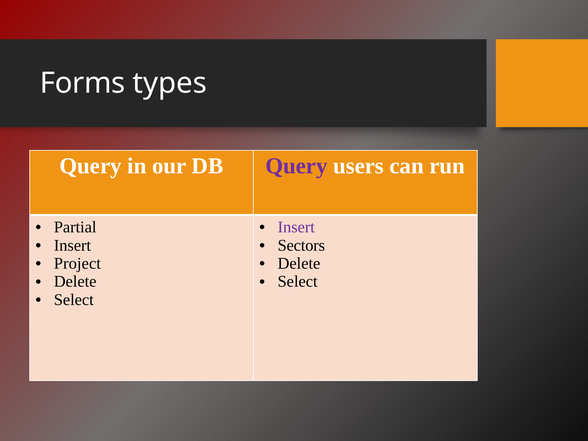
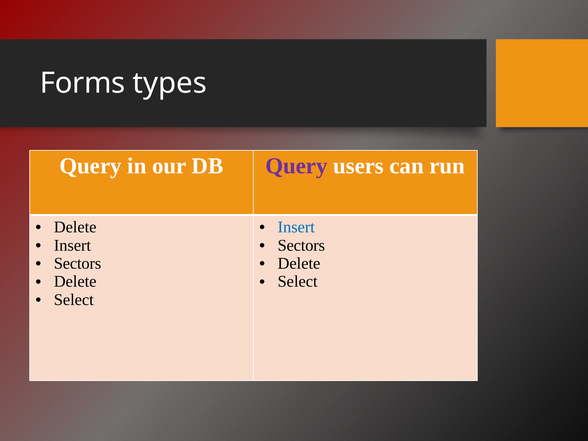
Partial at (75, 227): Partial -> Delete
Insert at (296, 227) colour: purple -> blue
Project at (77, 263): Project -> Sectors
